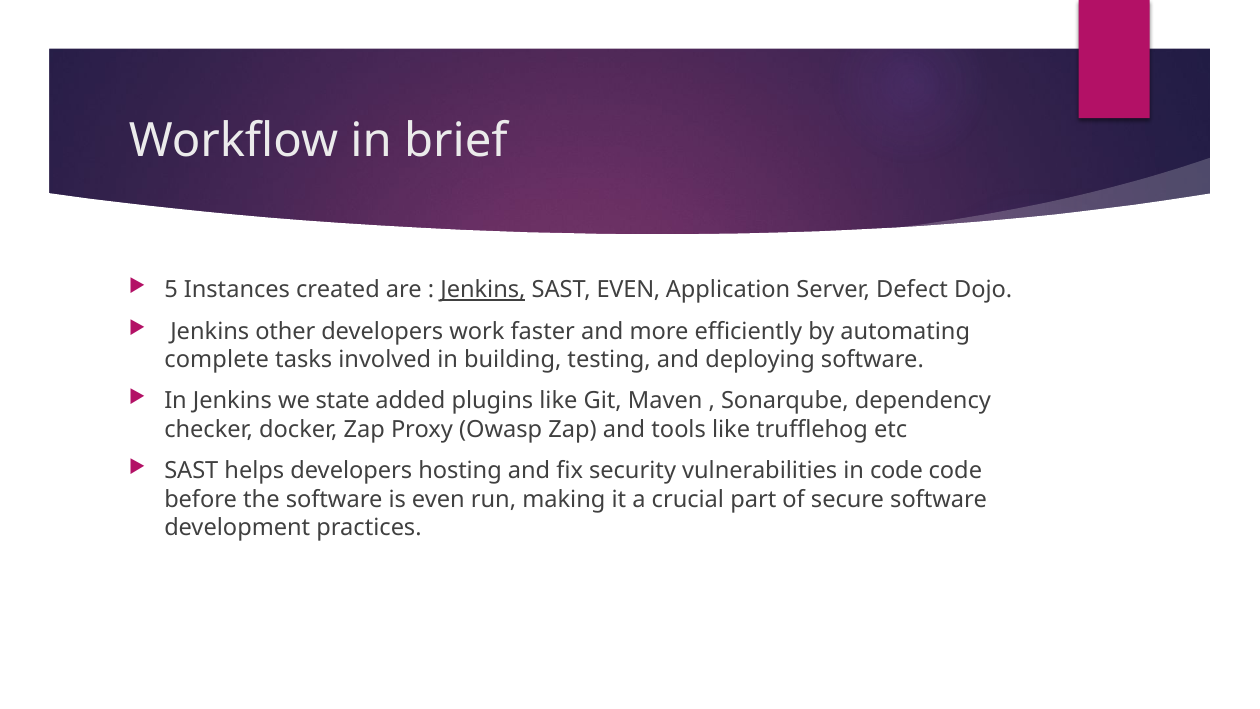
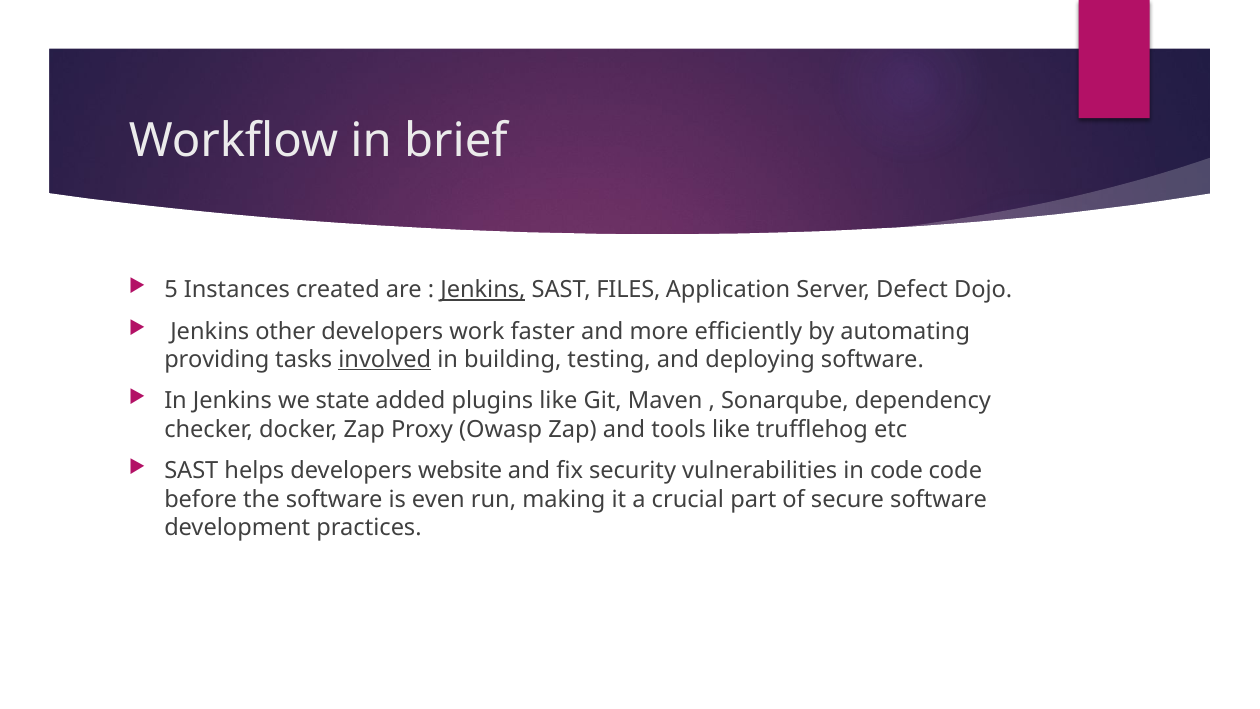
SAST EVEN: EVEN -> FILES
complete: complete -> providing
involved underline: none -> present
hosting: hosting -> website
